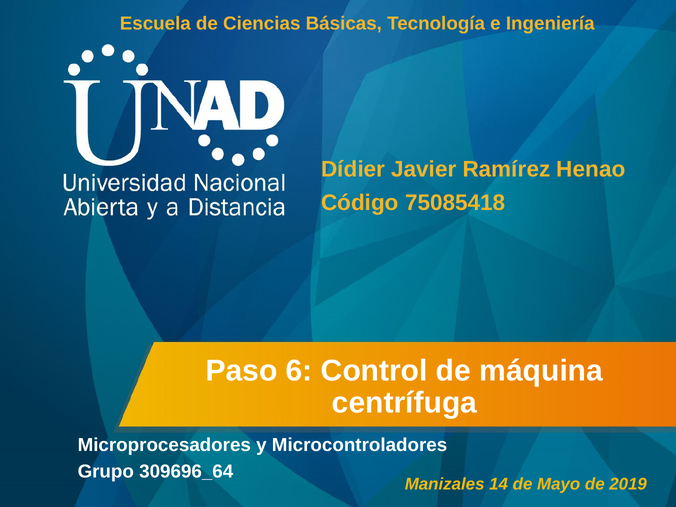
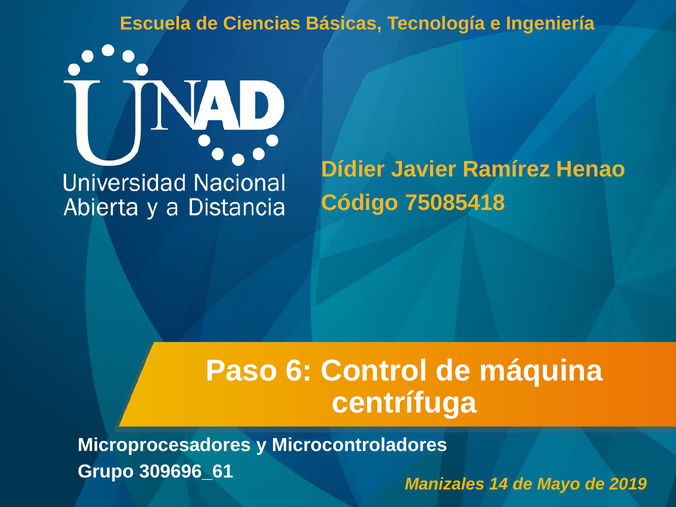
309696_64: 309696_64 -> 309696_61
